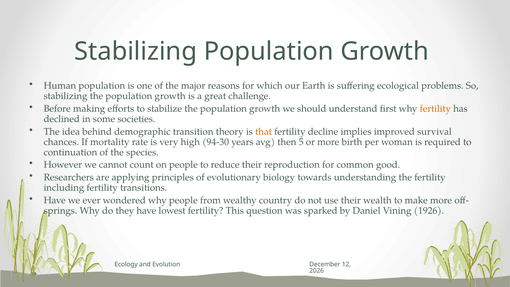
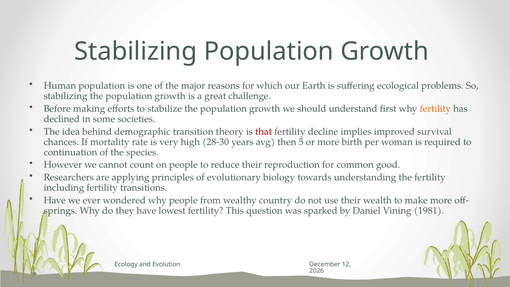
that colour: orange -> red
94-30: 94-30 -> 28-30
1926: 1926 -> 1981
